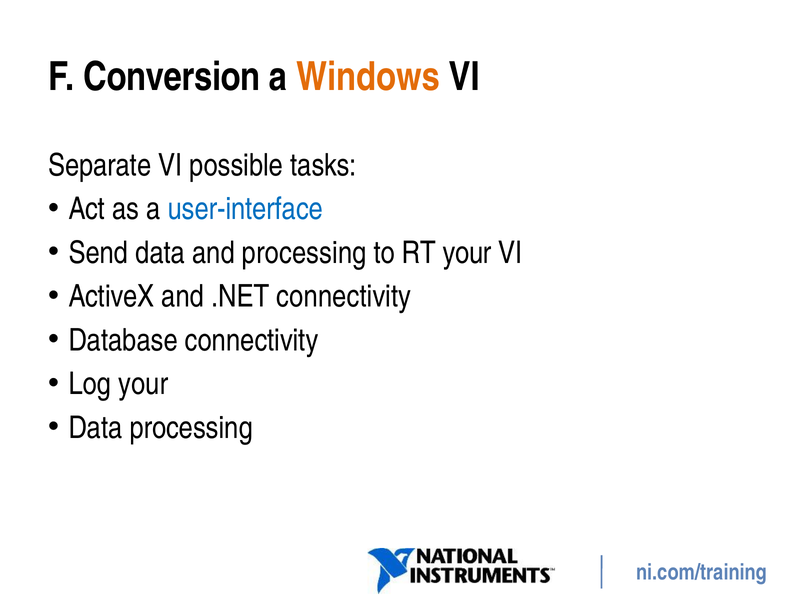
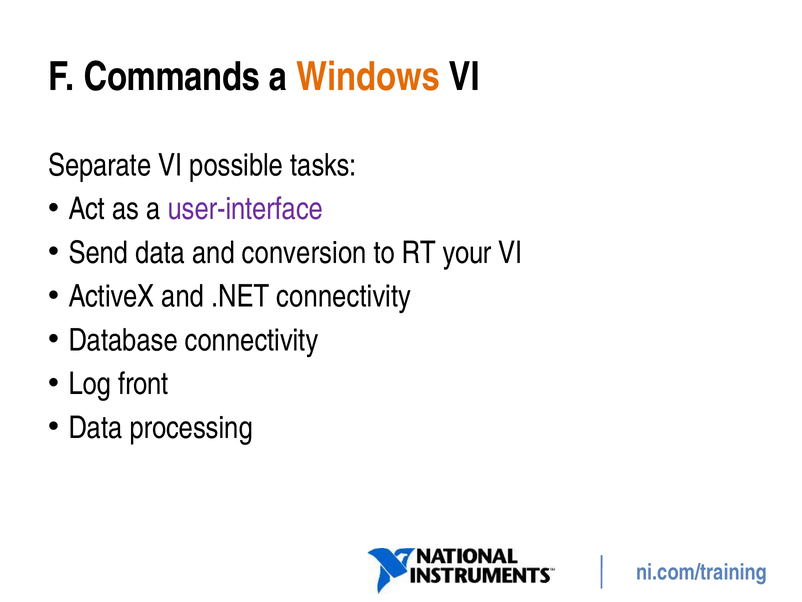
Conversion: Conversion -> Commands
user-interface colour: blue -> purple
and processing: processing -> conversion
Log your: your -> front
